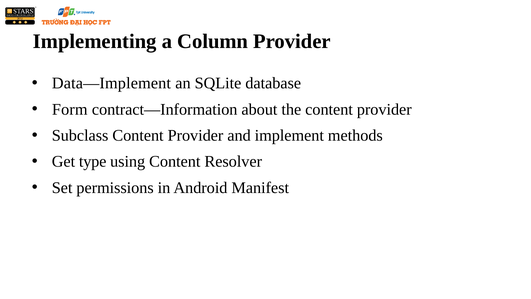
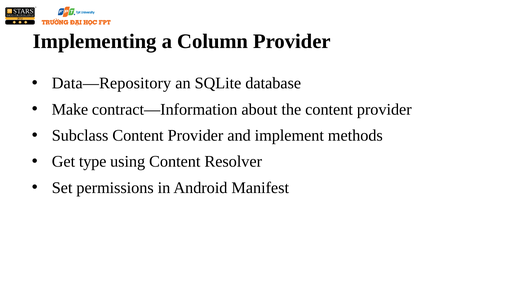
Data—Implement: Data—Implement -> Data—Repository
Form: Form -> Make
